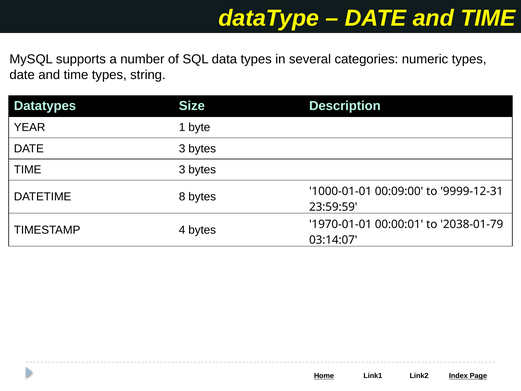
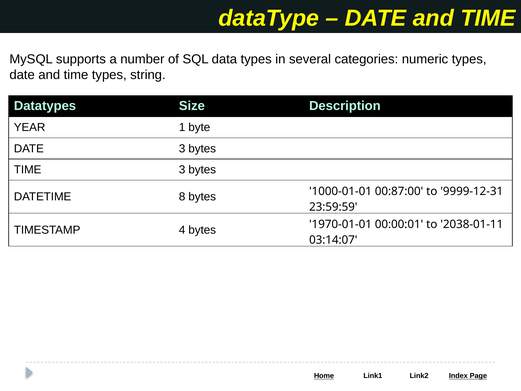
00:09:00: 00:09:00 -> 00:87:00
2038-01-79: 2038-01-79 -> 2038-01-11
